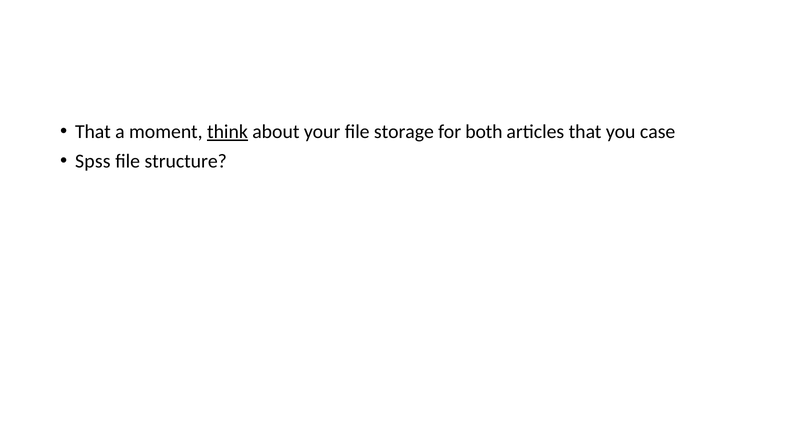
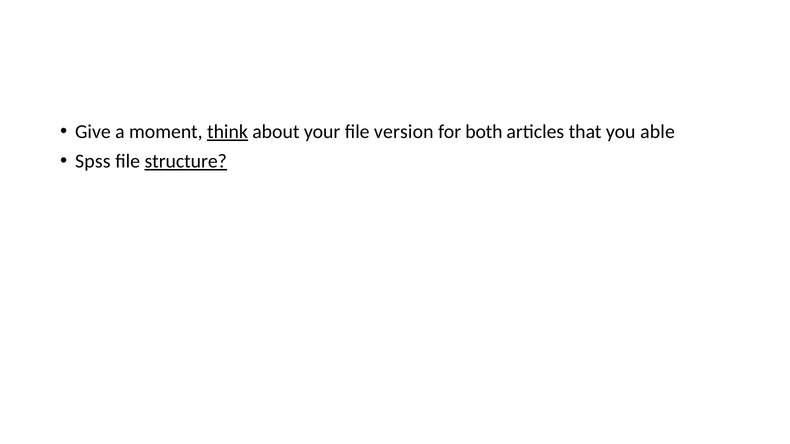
That at (93, 132): That -> Give
storage: storage -> version
case: case -> able
structure underline: none -> present
